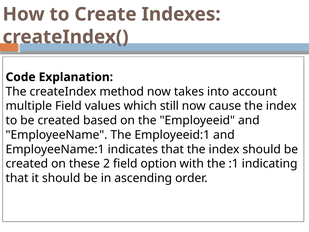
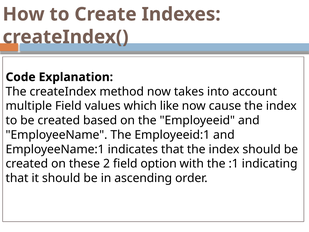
still: still -> like
